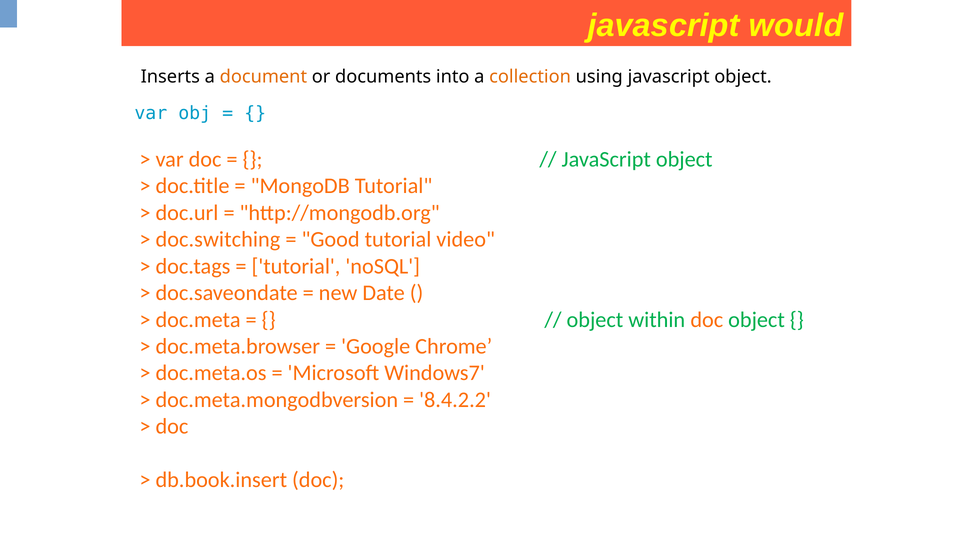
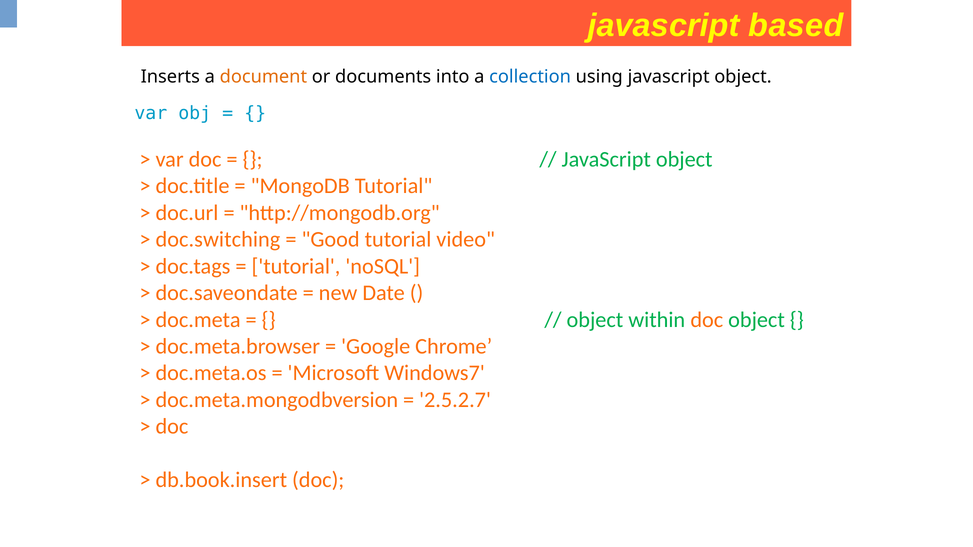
would: would -> based
collection colour: orange -> blue
8.4.2.2: 8.4.2.2 -> 2.5.2.7
